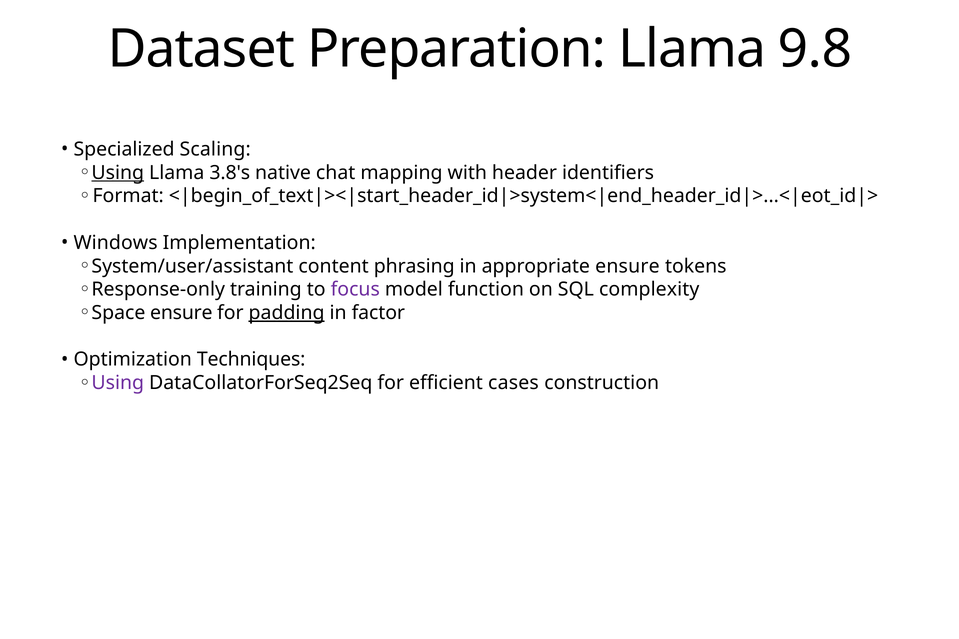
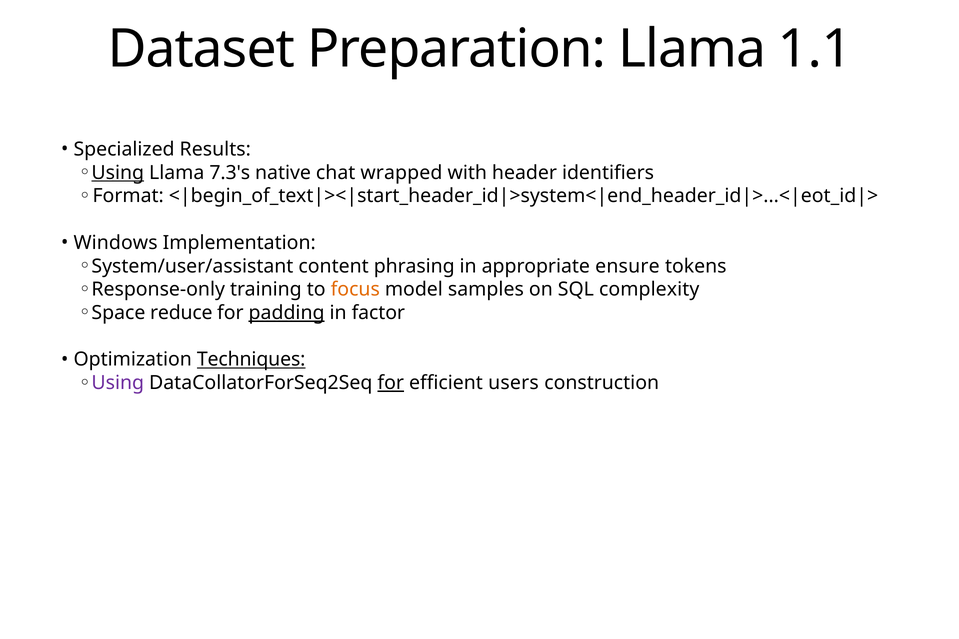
9.8: 9.8 -> 1.1
Scaling: Scaling -> Results
3.8's: 3.8's -> 7.3's
mapping: mapping -> wrapped
focus colour: purple -> orange
function: function -> samples
Space ensure: ensure -> reduce
Techniques underline: none -> present
for at (391, 383) underline: none -> present
cases: cases -> users
